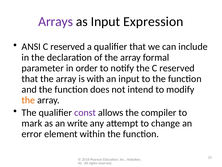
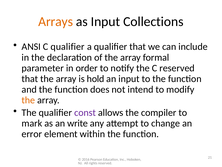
Arrays colour: purple -> orange
Expression: Expression -> Collections
ANSI C reserved: reserved -> qualifier
with: with -> hold
